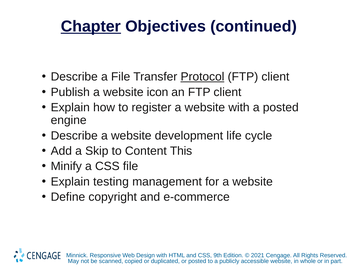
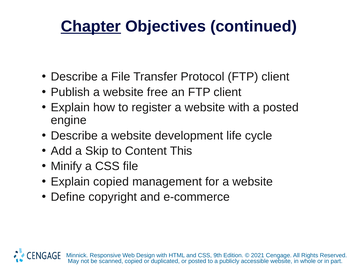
Protocol underline: present -> none
icon: icon -> free
Explain testing: testing -> copied
